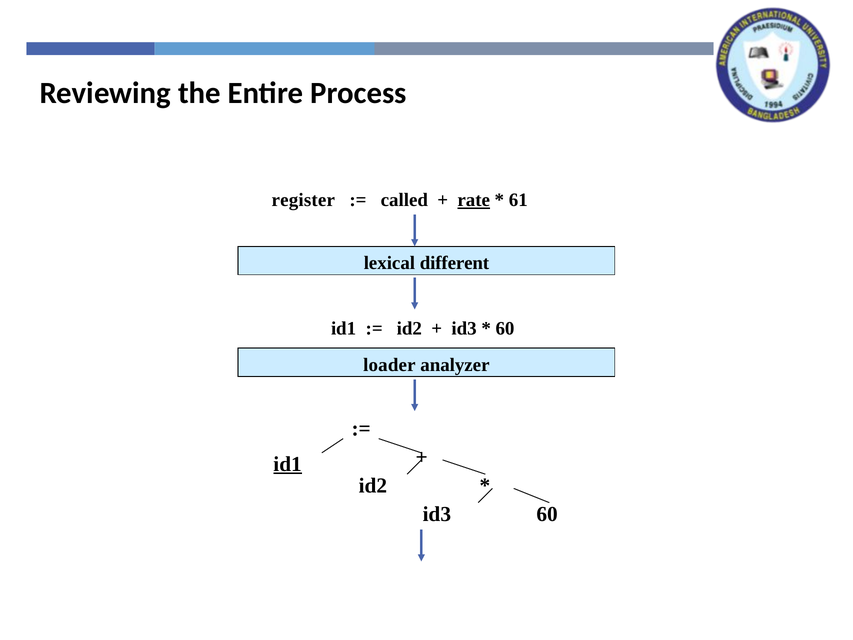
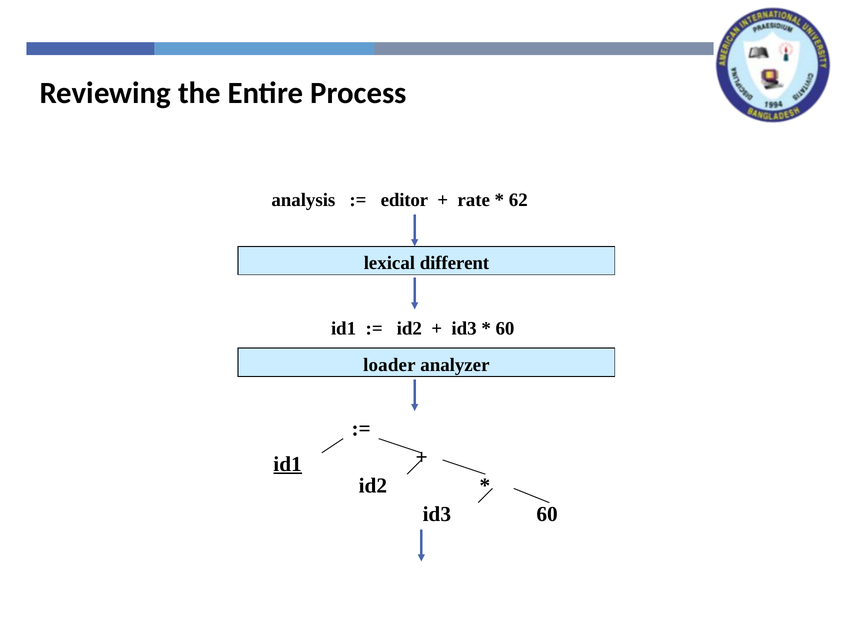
register: register -> analysis
called: called -> editor
rate underline: present -> none
61: 61 -> 62
